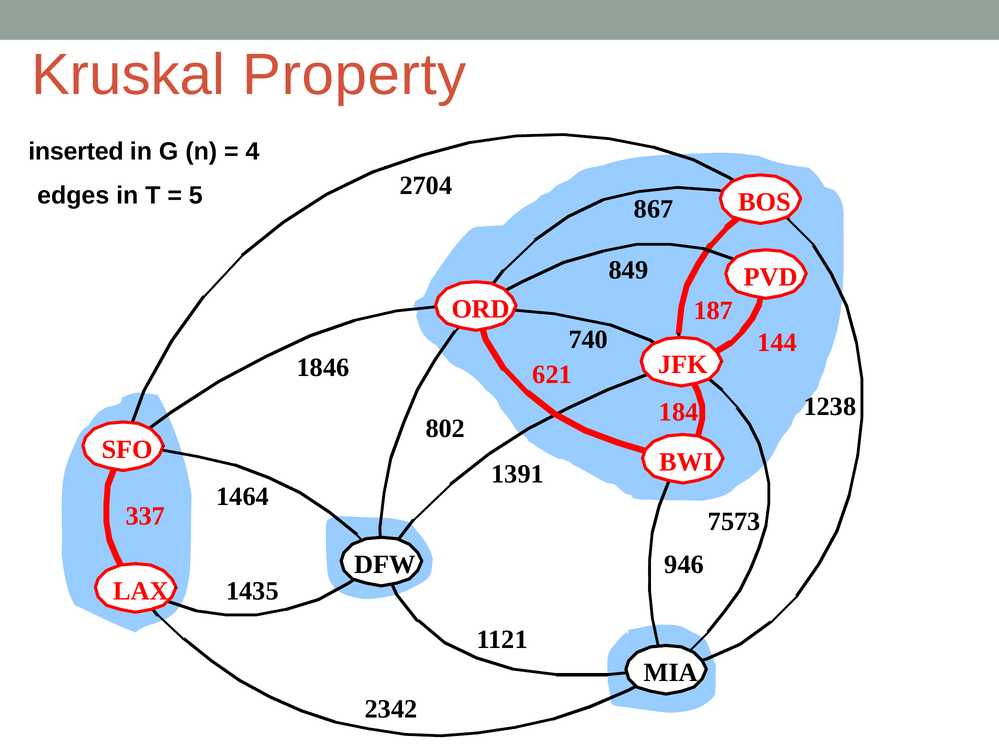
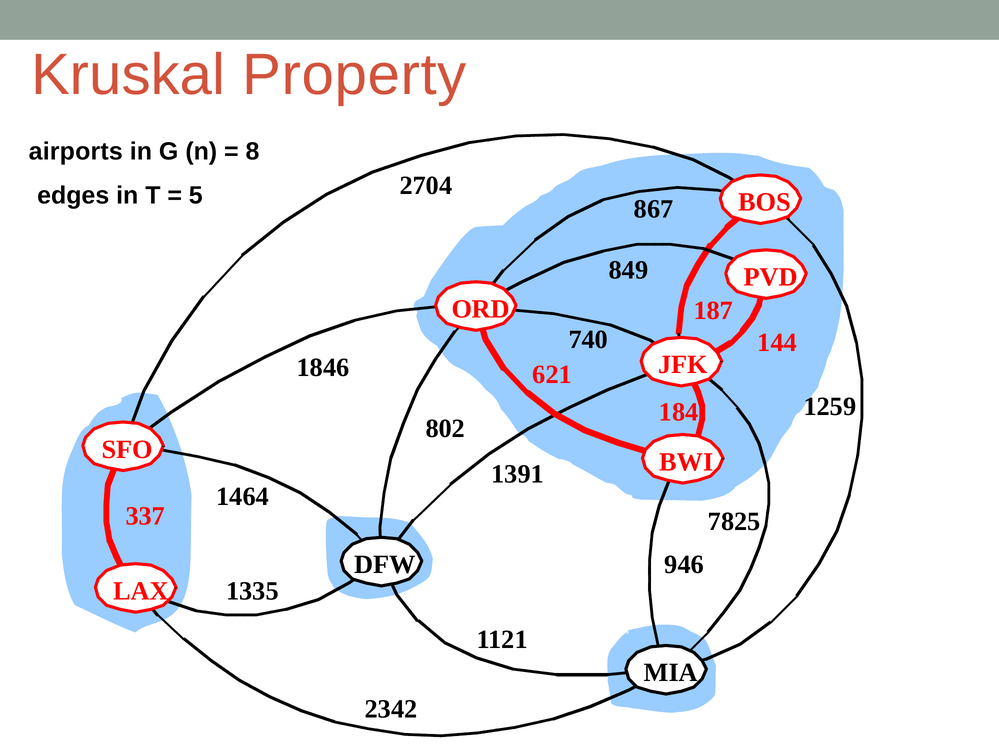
inserted: inserted -> airports
4: 4 -> 8
1238: 1238 -> 1259
7573: 7573 -> 7825
1435: 1435 -> 1335
